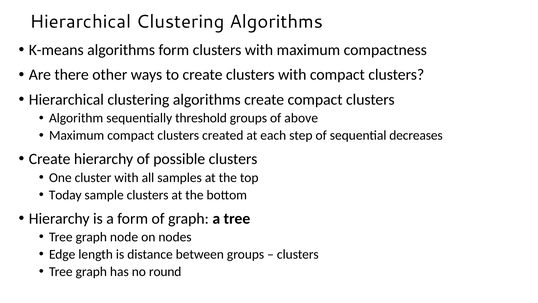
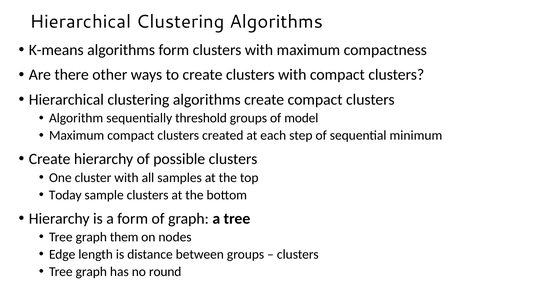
above: above -> model
decreases: decreases -> minimum
node: node -> them
